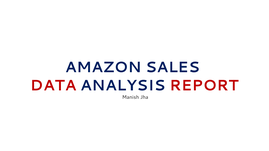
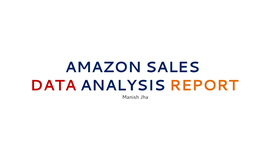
REPORT colour: red -> orange
